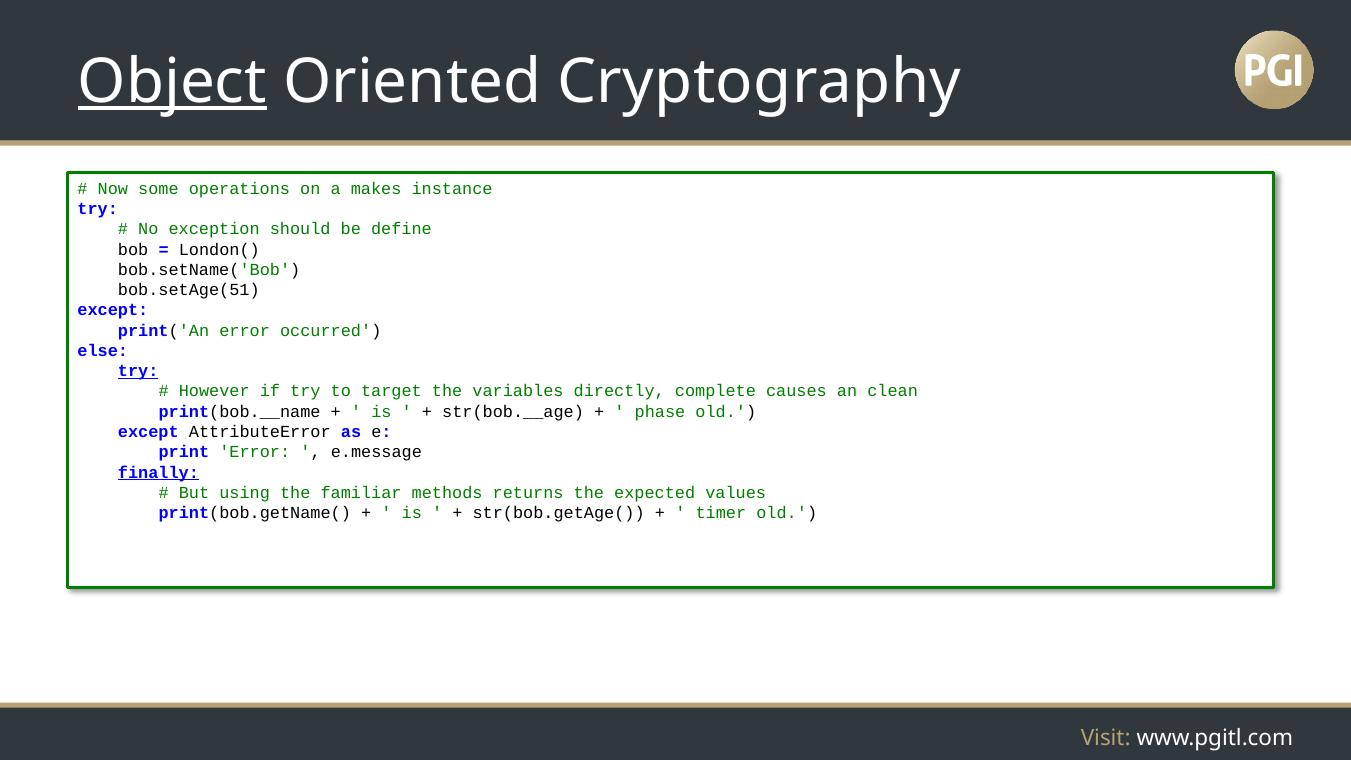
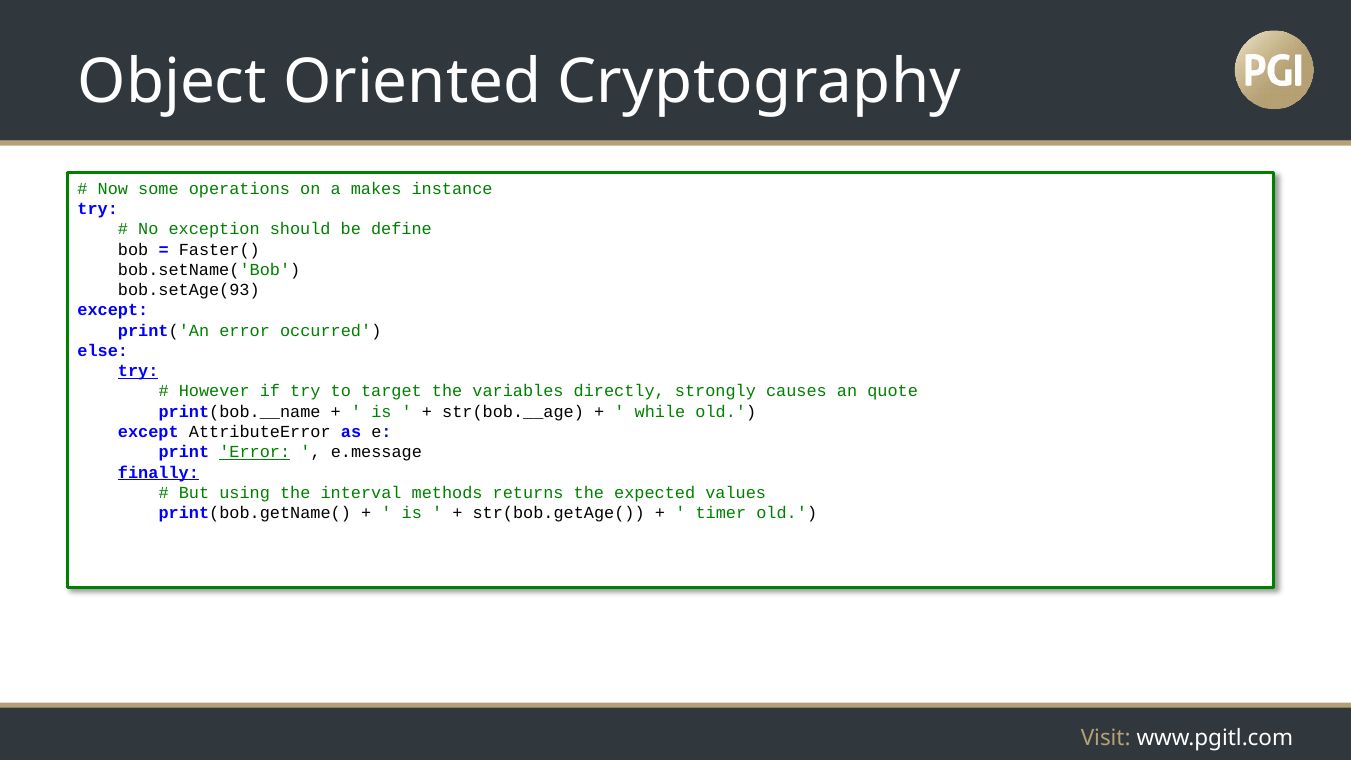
Object underline: present -> none
London(: London( -> Faster(
bob.setAge(51: bob.setAge(51 -> bob.setAge(93
complete: complete -> strongly
clean: clean -> quote
phase: phase -> while
Error at (255, 452) underline: none -> present
familiar: familiar -> interval
